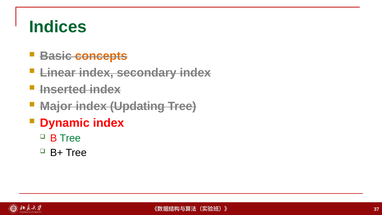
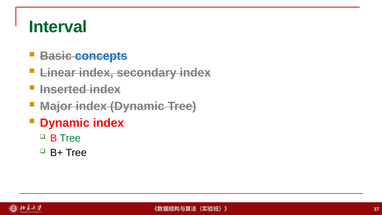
Indices: Indices -> Interval
concepts colour: orange -> blue
index Updating: Updating -> Dynamic
